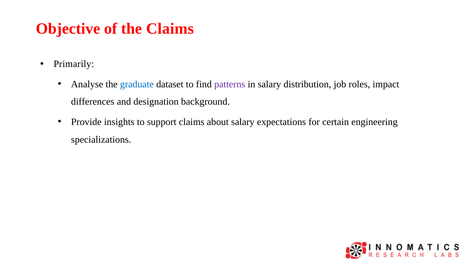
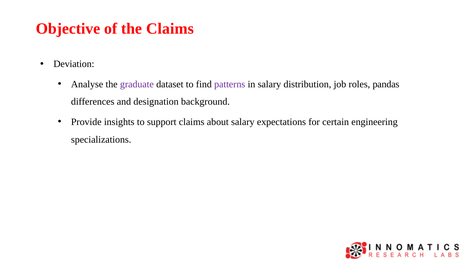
Primarily: Primarily -> Deviation
graduate colour: blue -> purple
impact: impact -> pandas
